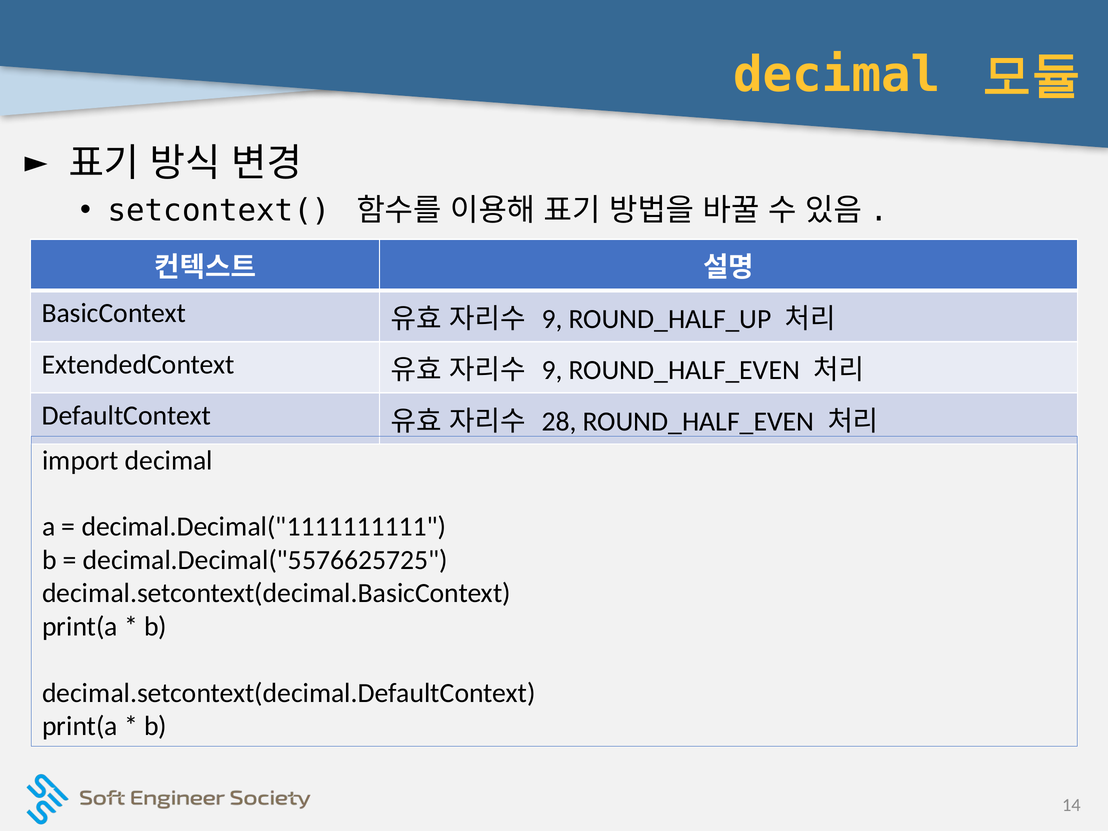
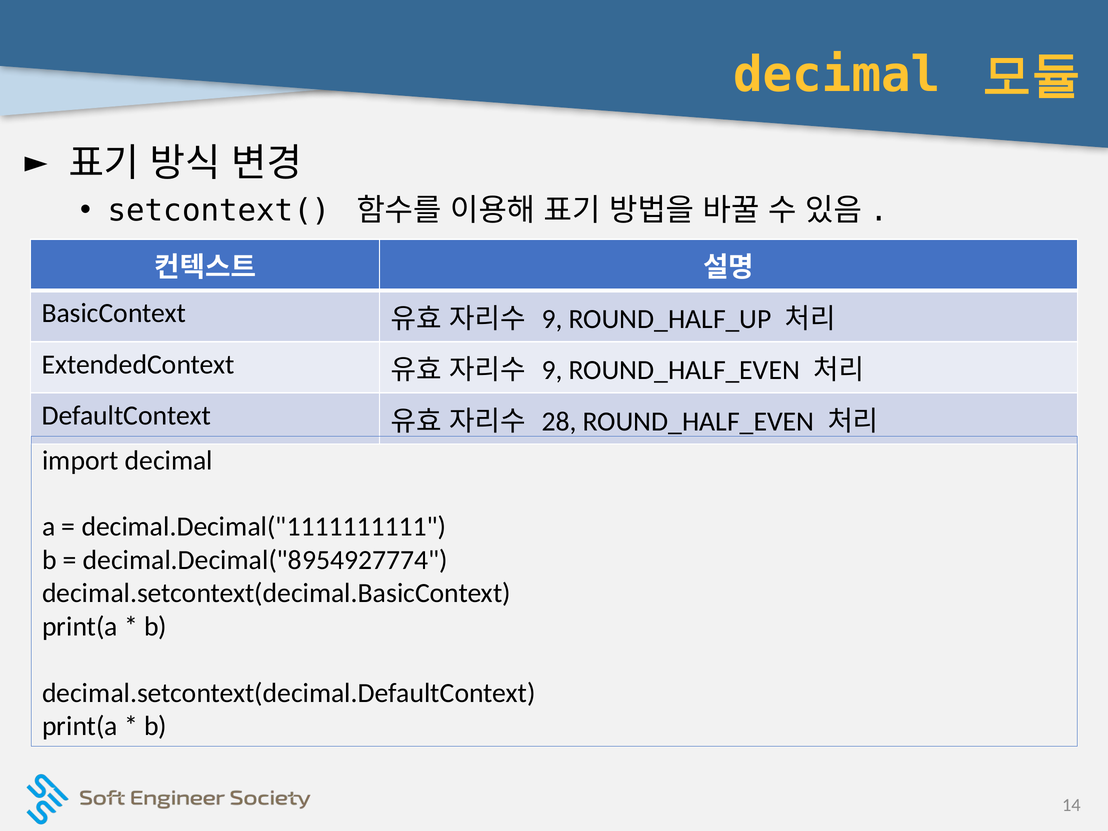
decimal.Decimal("5576625725: decimal.Decimal("5576625725 -> decimal.Decimal("8954927774
